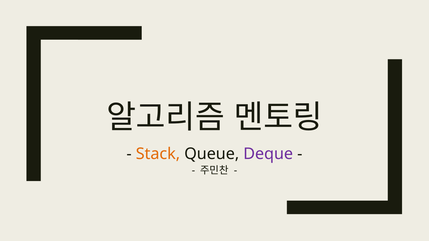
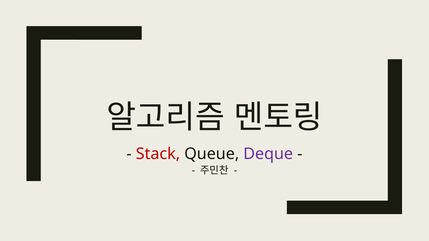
Stack colour: orange -> red
